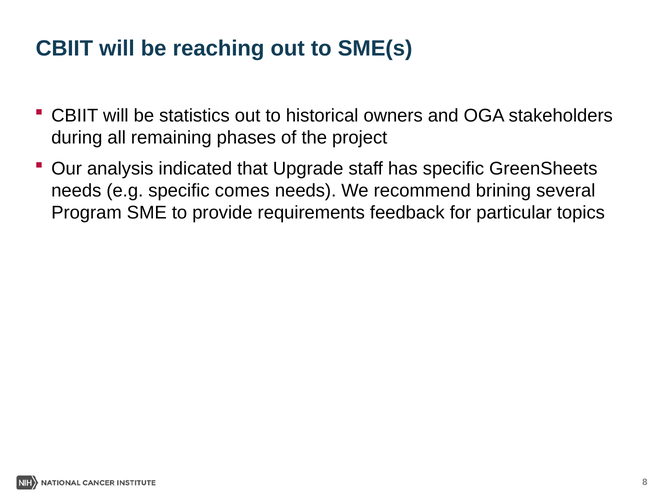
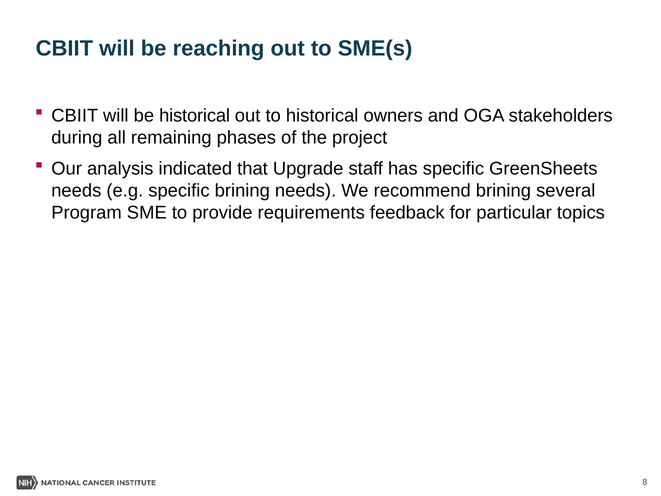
be statistics: statistics -> historical
specific comes: comes -> brining
